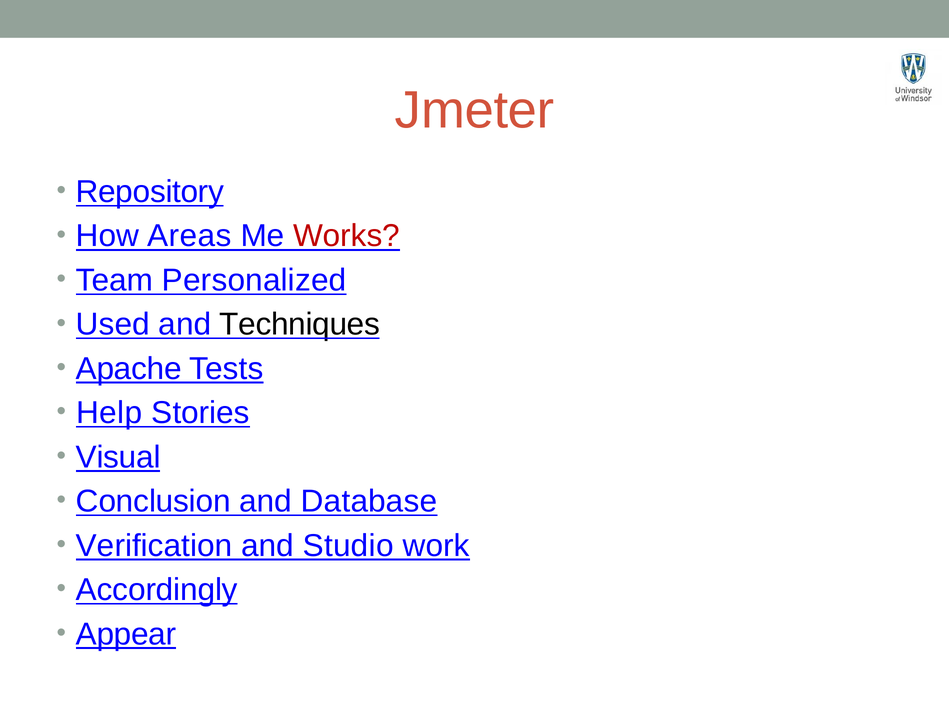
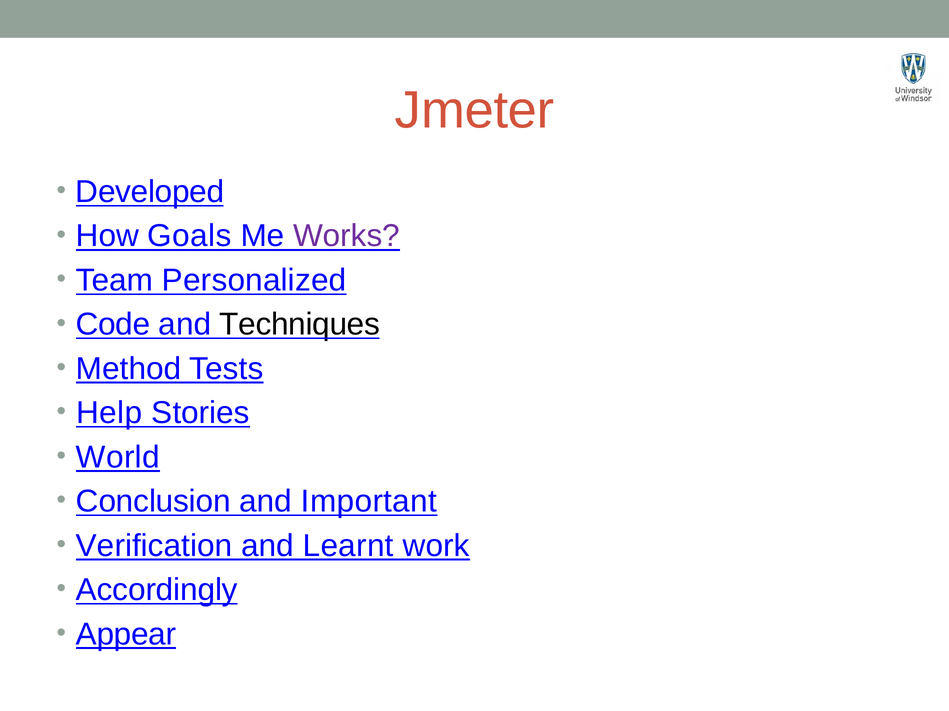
Repository: Repository -> Developed
Areas: Areas -> Goals
Works colour: red -> purple
Used: Used -> Code
Apache: Apache -> Method
Visual: Visual -> World
Database: Database -> Important
Studio: Studio -> Learnt
